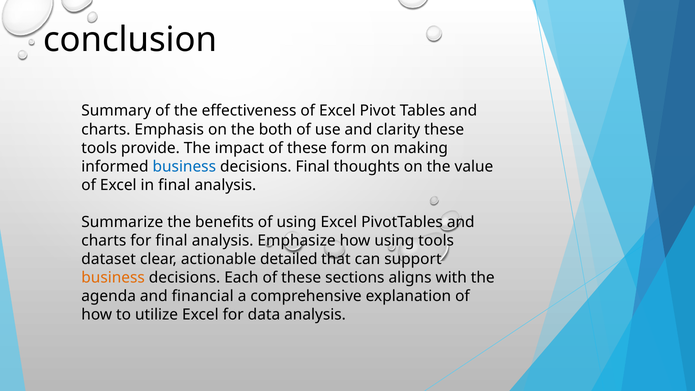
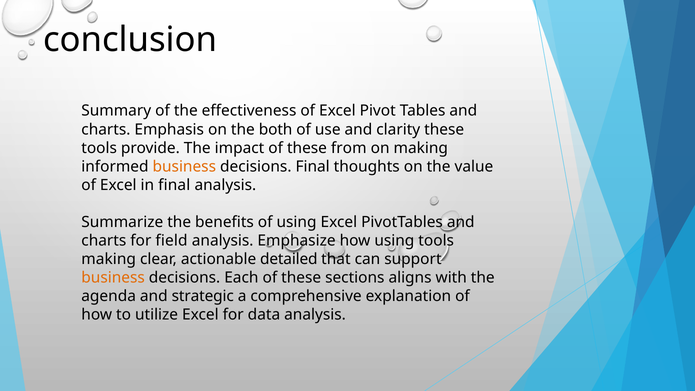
form: form -> from
business at (184, 166) colour: blue -> orange
for final: final -> field
dataset at (109, 259): dataset -> making
financial: financial -> strategic
